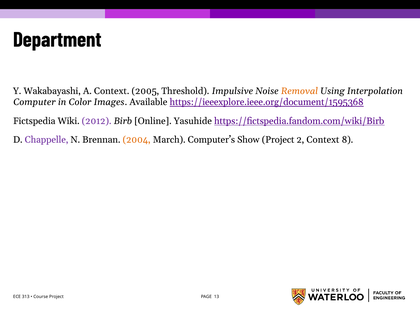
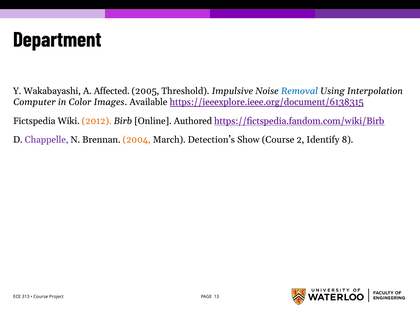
A Context: Context -> Affected
Removal colour: orange -> blue
https://ieeexplore.ieee.org/document/1595368: https://ieeexplore.ieee.org/document/1595368 -> https://ieeexplore.ieee.org/document/6138315
2012 colour: purple -> orange
Yasuhide: Yasuhide -> Authored
Computer’s: Computer’s -> Detection’s
Show Project: Project -> Course
2 Context: Context -> Identify
